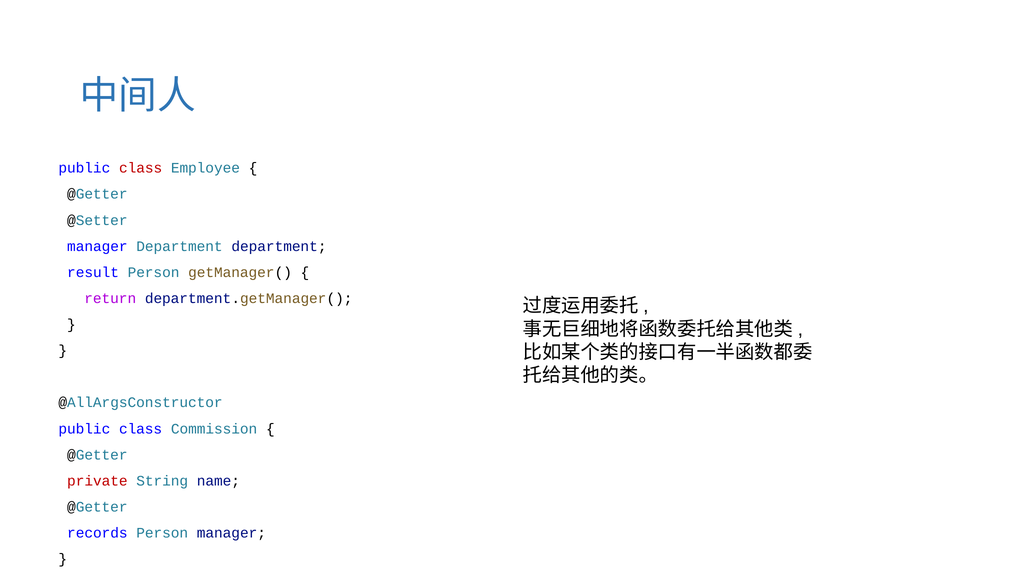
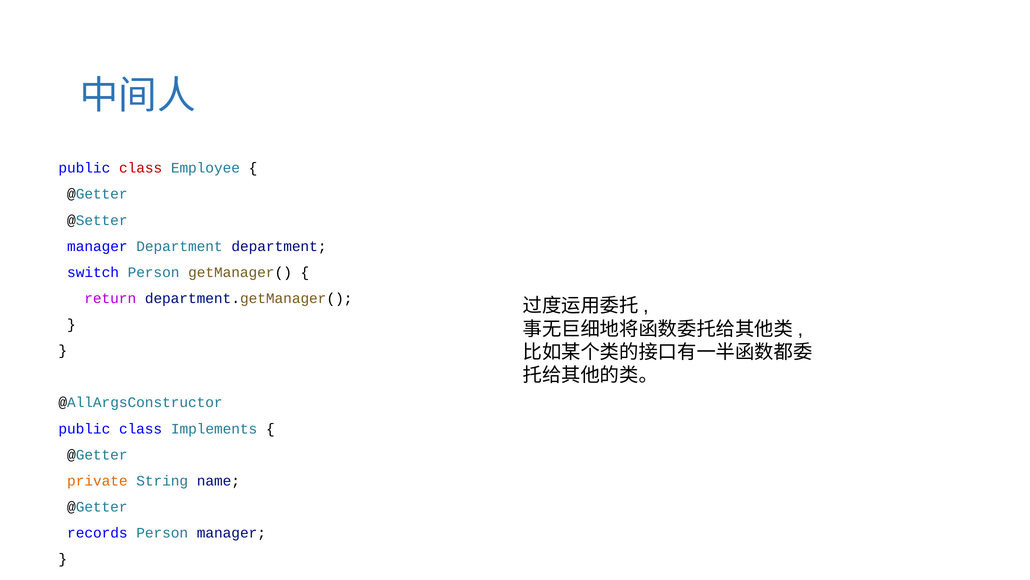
result: result -> switch
Commission: Commission -> Implements
private colour: red -> orange
